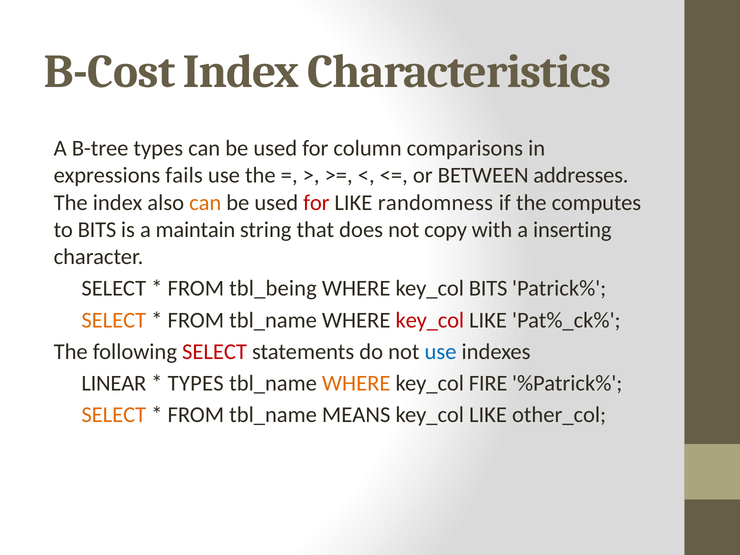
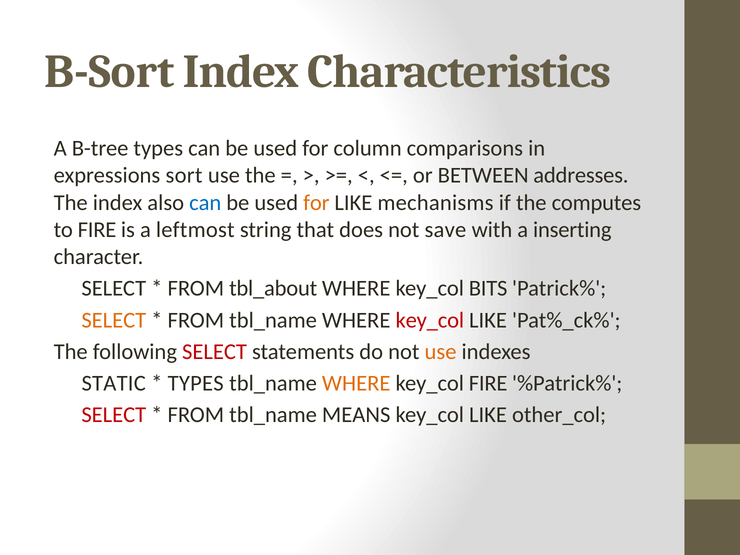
B-Cost: B-Cost -> B-Sort
fails: fails -> sort
can at (205, 203) colour: orange -> blue
for at (316, 203) colour: red -> orange
randomness: randomness -> mechanisms
to BITS: BITS -> FIRE
maintain: maintain -> leftmost
copy: copy -> save
tbl_being: tbl_being -> tbl_about
use at (441, 352) colour: blue -> orange
LINEAR: LINEAR -> STATIC
SELECT at (114, 415) colour: orange -> red
